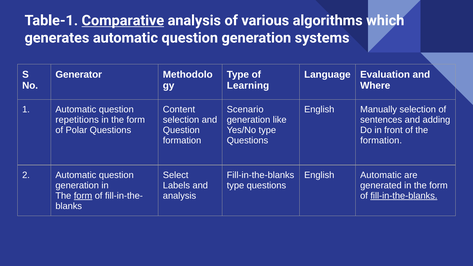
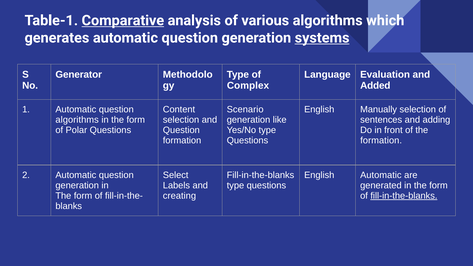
systems underline: none -> present
Learning: Learning -> Complex
Where: Where -> Added
repetitions at (77, 120): repetitions -> algorithms
form at (83, 196) underline: present -> none
analysis at (179, 196): analysis -> creating
